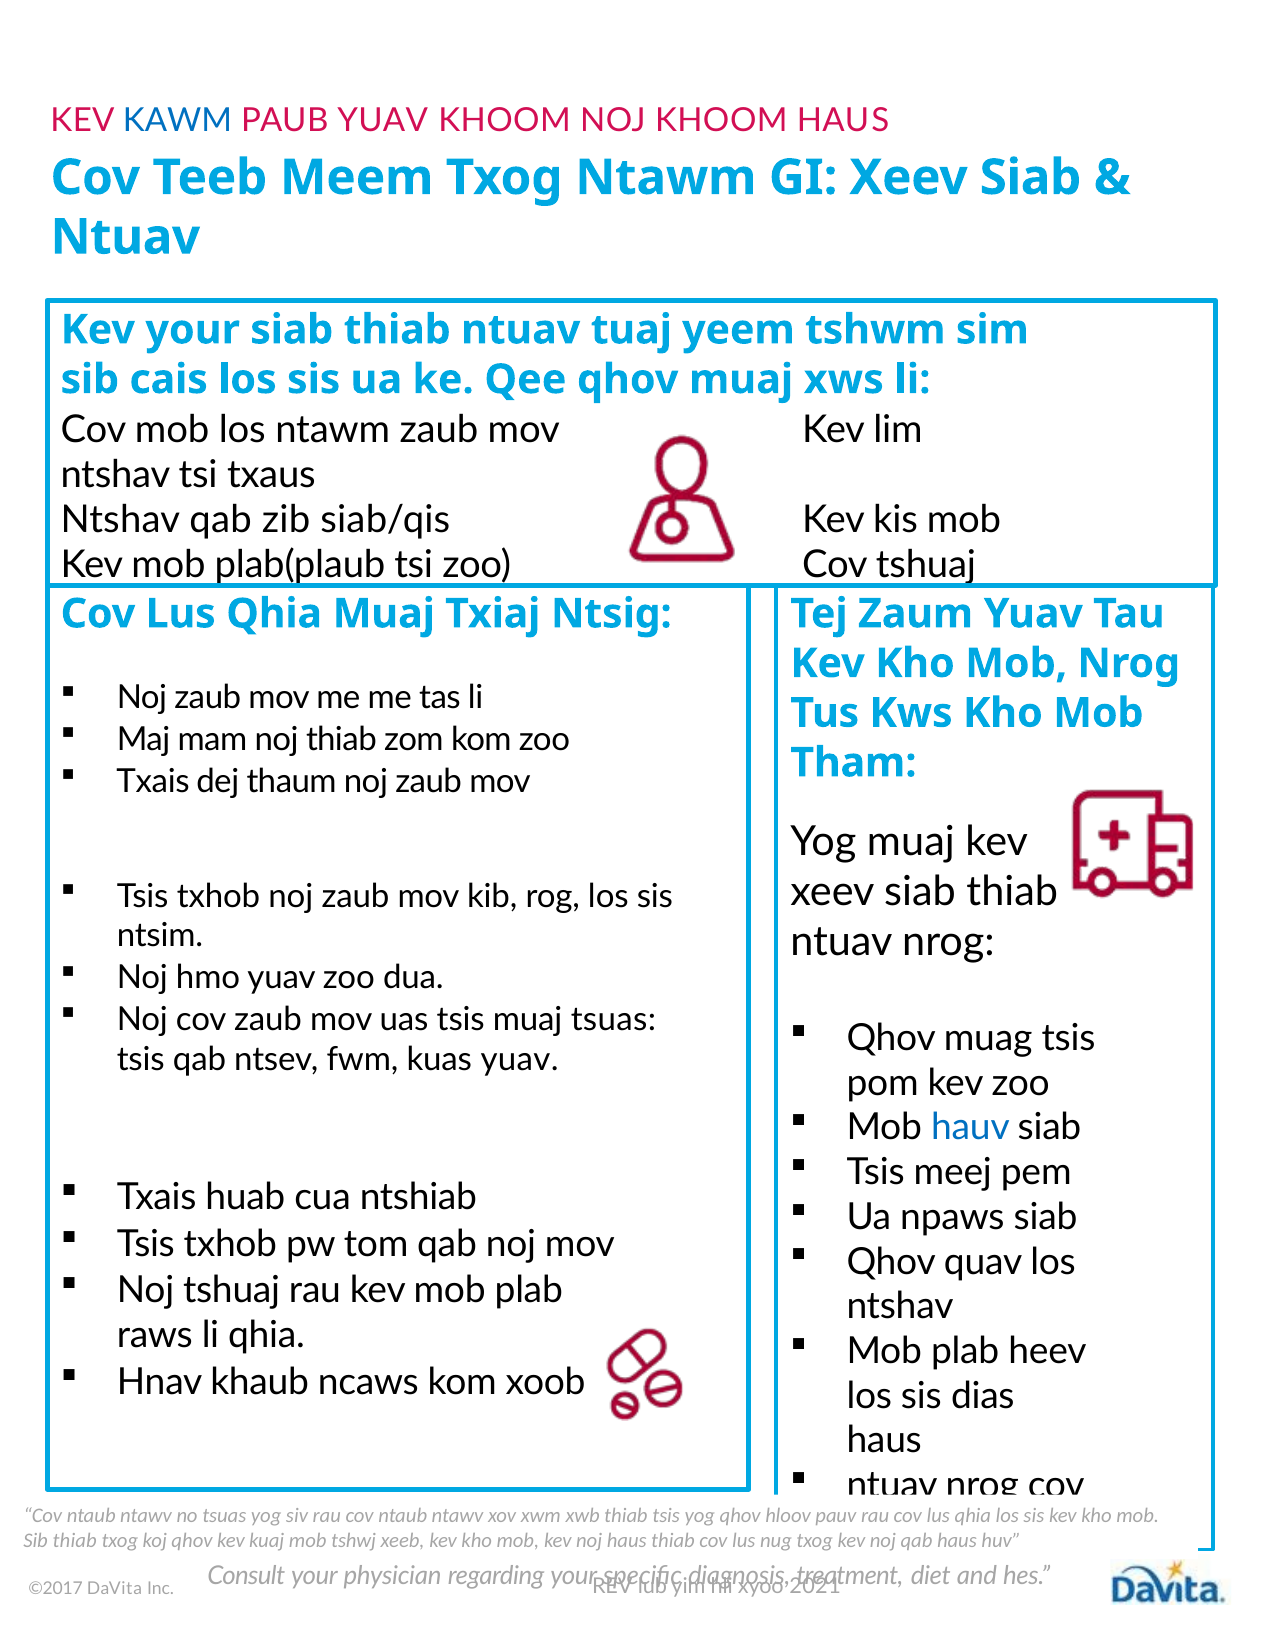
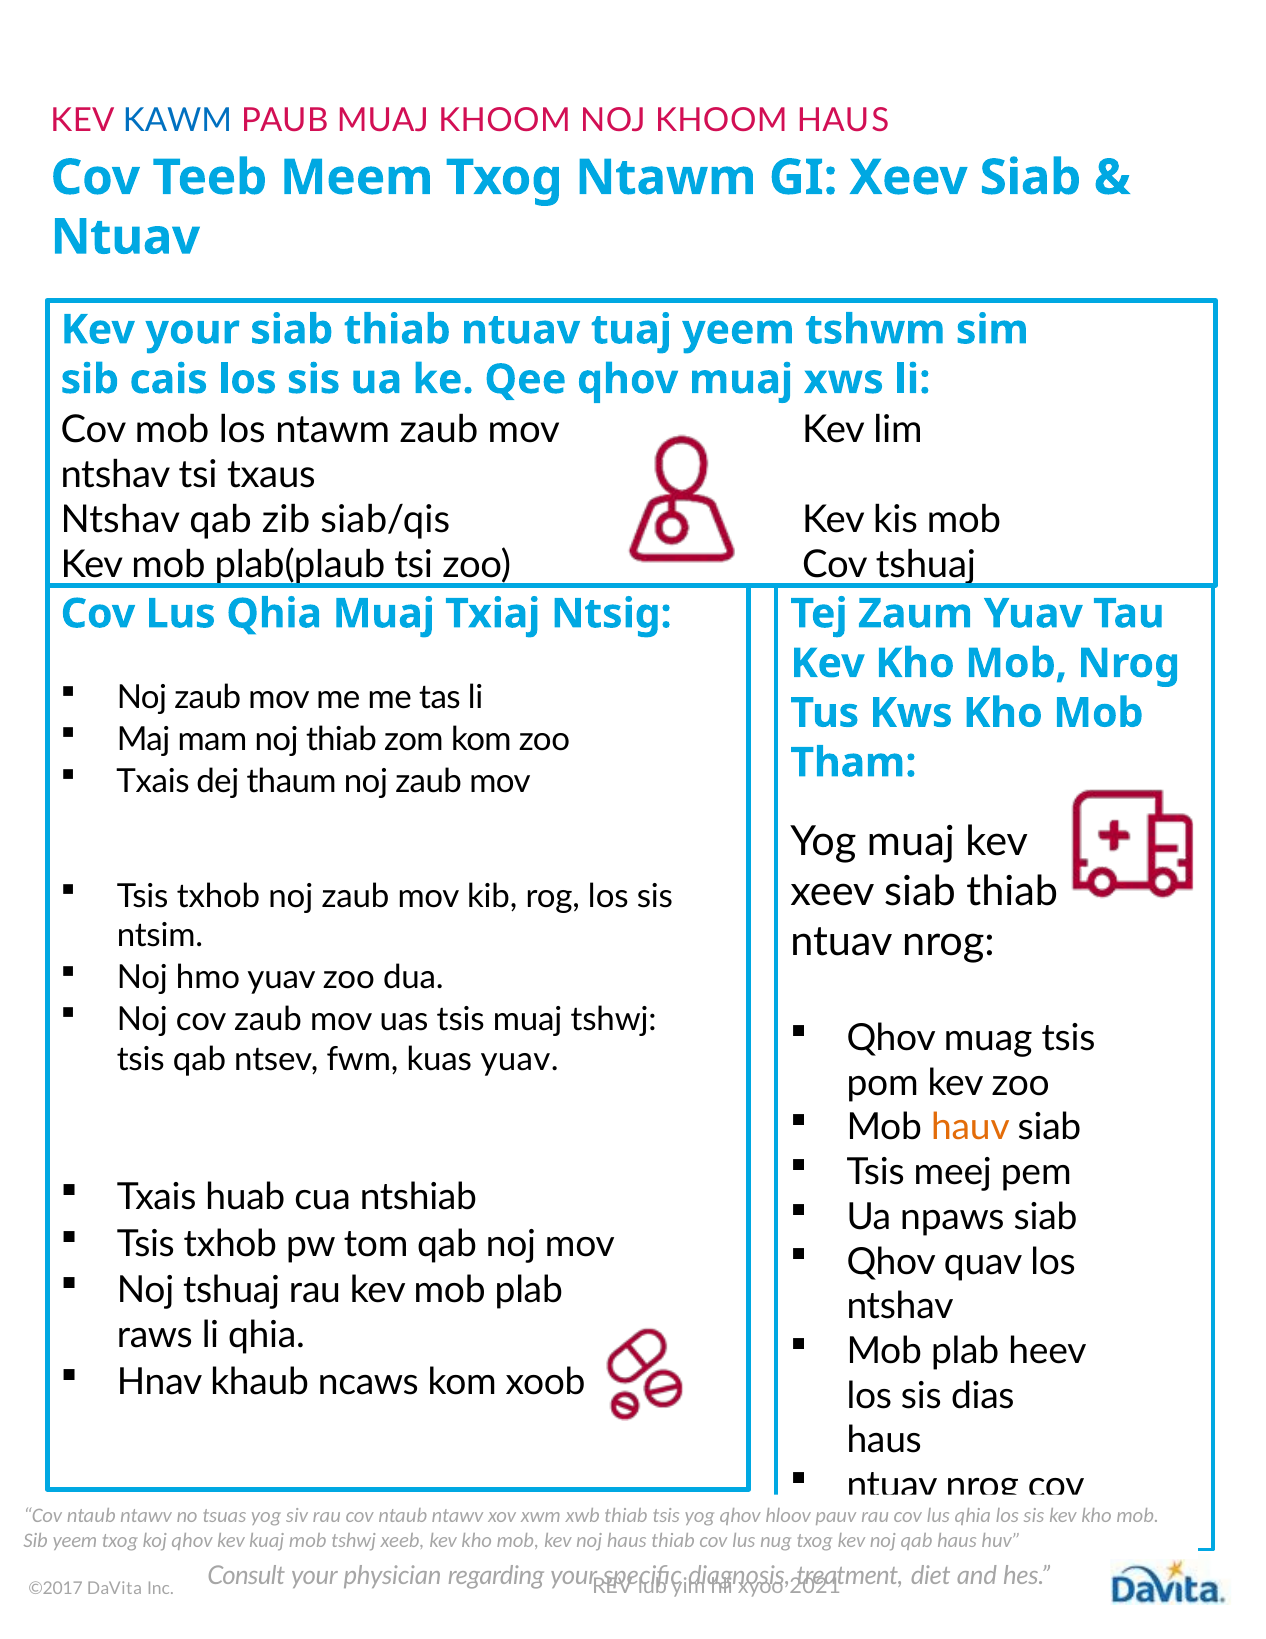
PAUB YUAV: YUAV -> MUAJ
muaj tsuas: tsuas -> tshwj
hauv colour: blue -> orange
Sib thiab: thiab -> yeem
